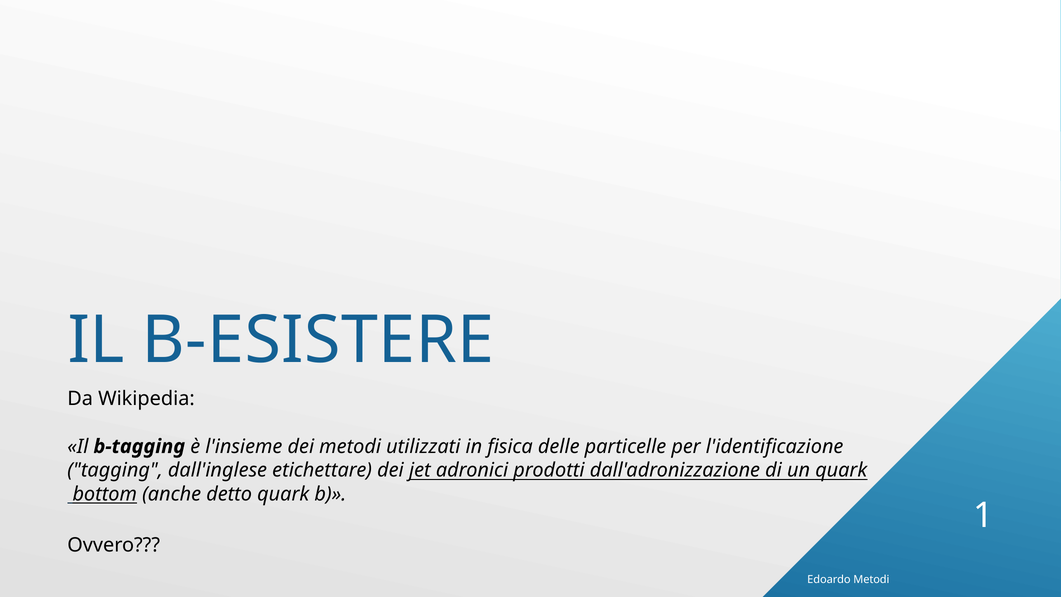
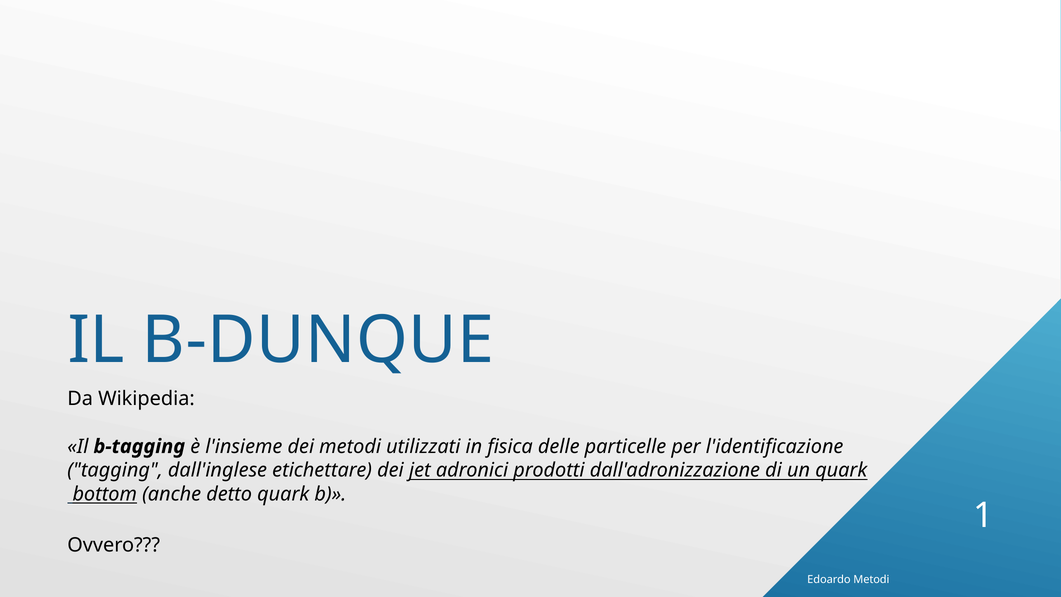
B-ESISTERE: B-ESISTERE -> B-DUNQUE
